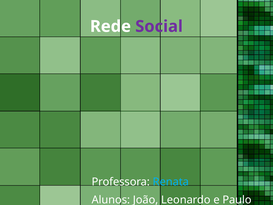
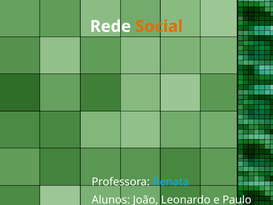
Social colour: purple -> orange
